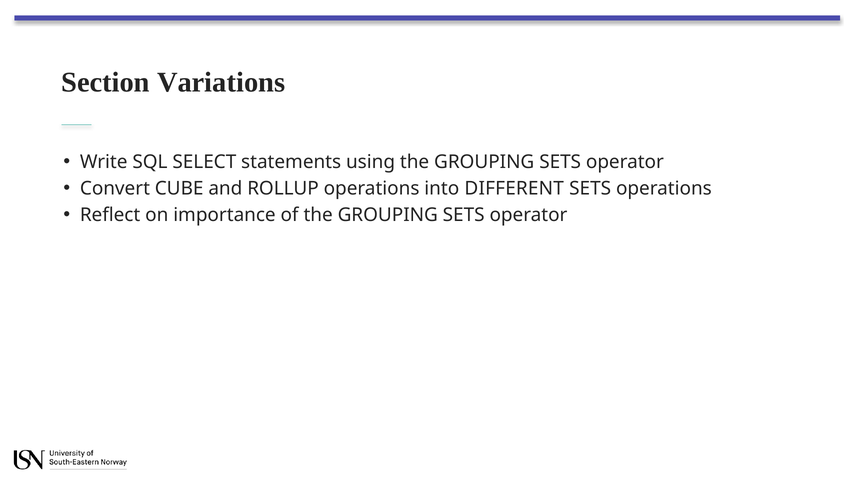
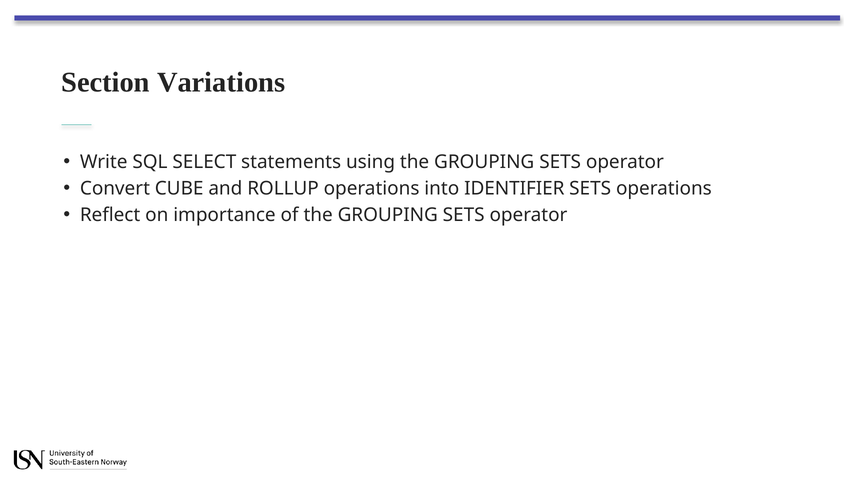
DIFFERENT: DIFFERENT -> IDENTIFIER
